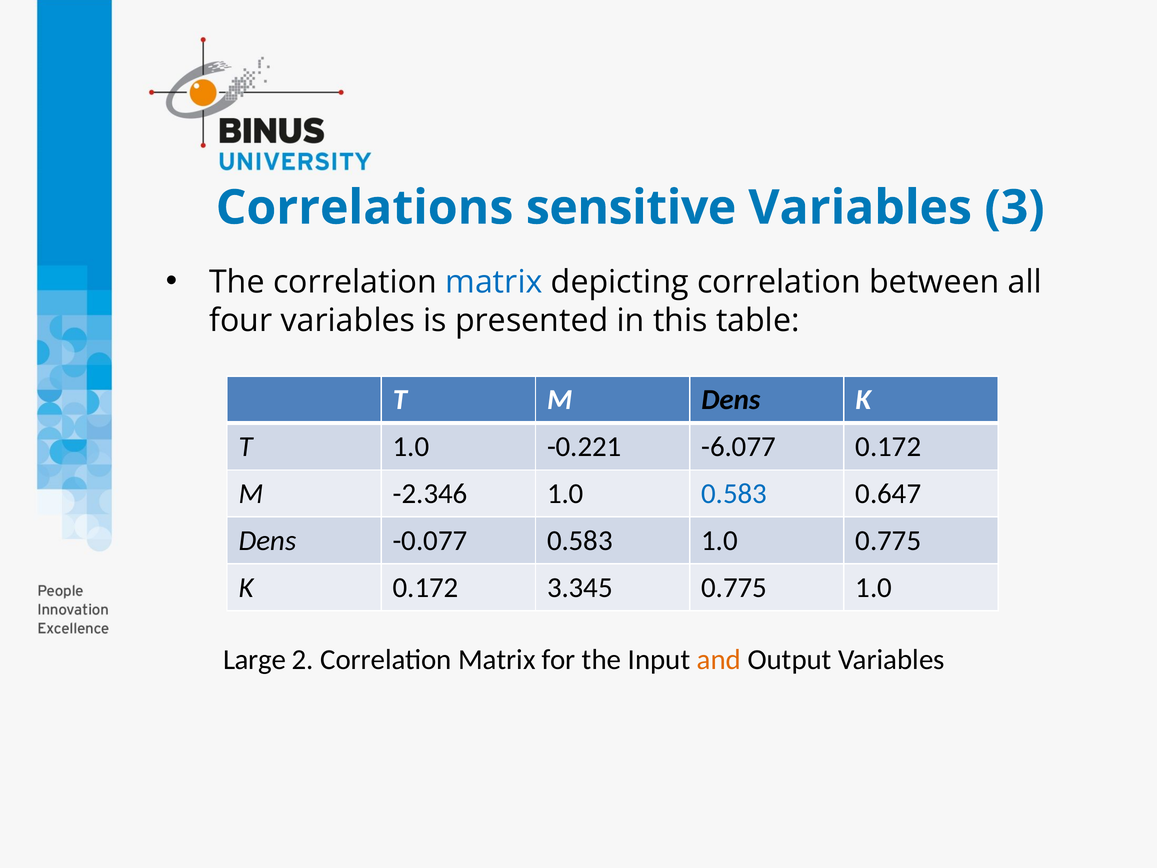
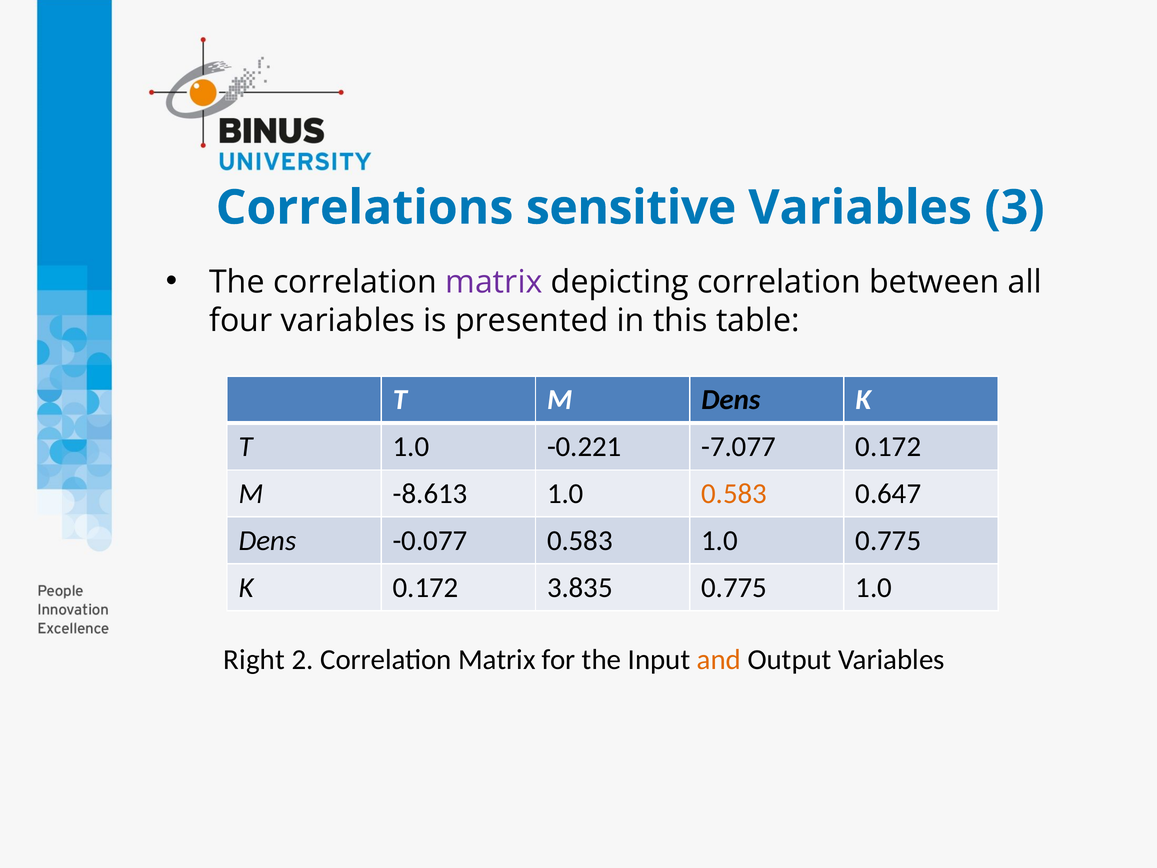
matrix at (494, 282) colour: blue -> purple
-6.077: -6.077 -> -7.077
-2.346: -2.346 -> -8.613
0.583 at (734, 494) colour: blue -> orange
3.345: 3.345 -> 3.835
Large: Large -> Right
